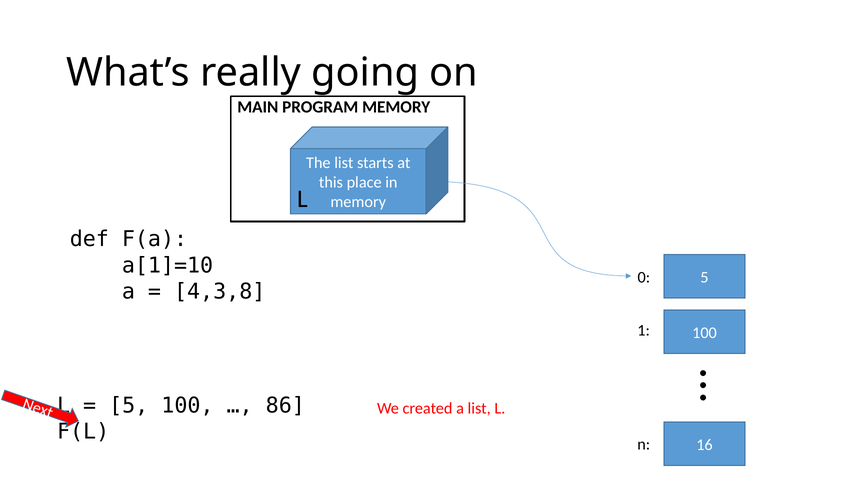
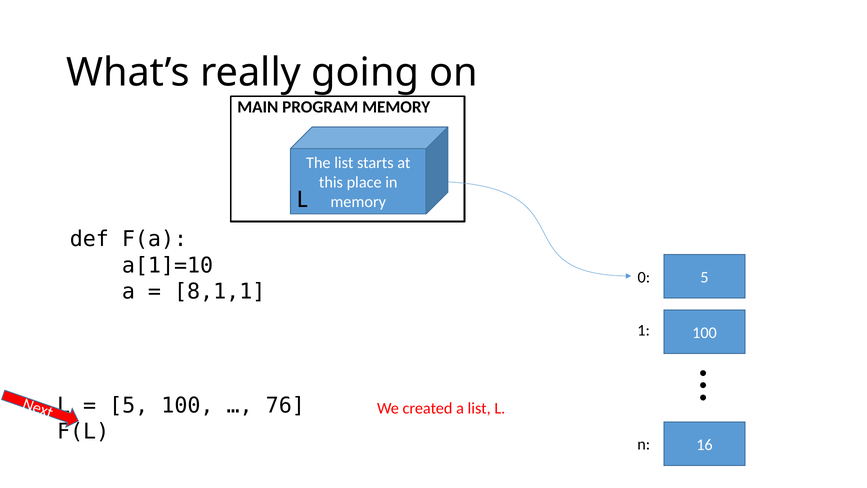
4,3,8: 4,3,8 -> 8,1,1
86: 86 -> 76
